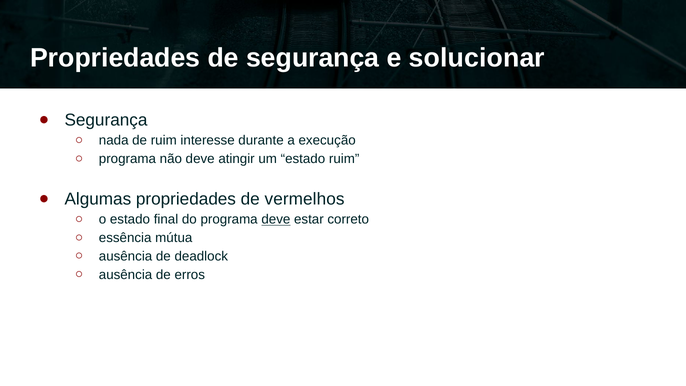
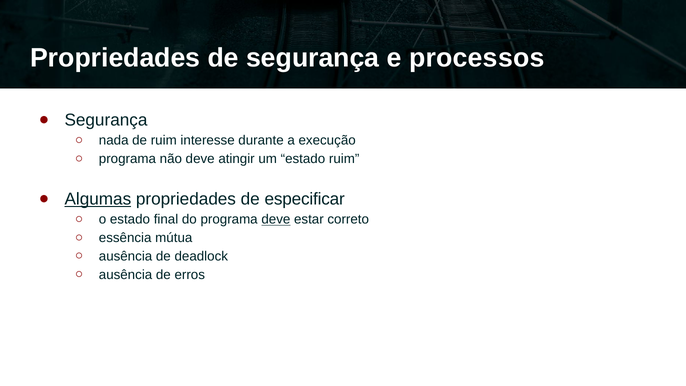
solucionar: solucionar -> processos
Algumas underline: none -> present
vermelhos: vermelhos -> especificar
